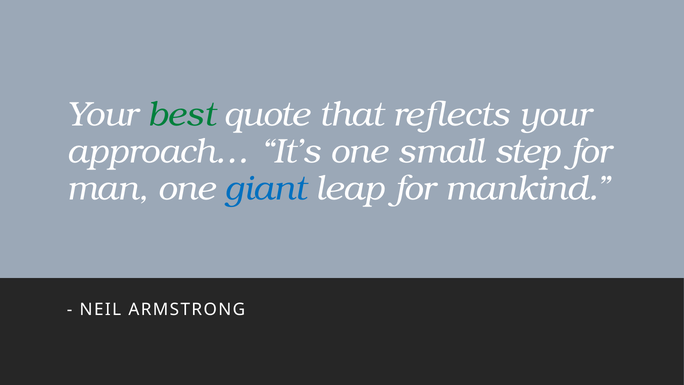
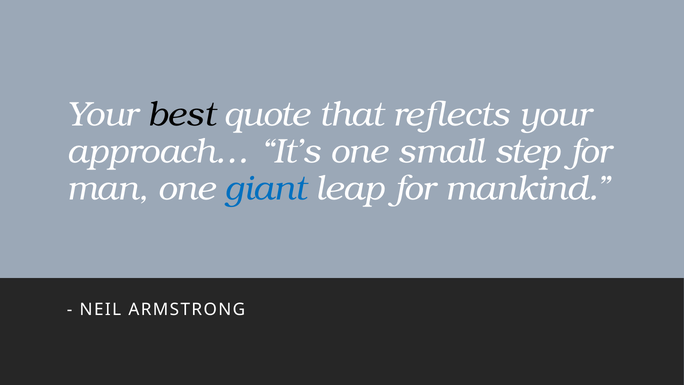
best colour: green -> black
